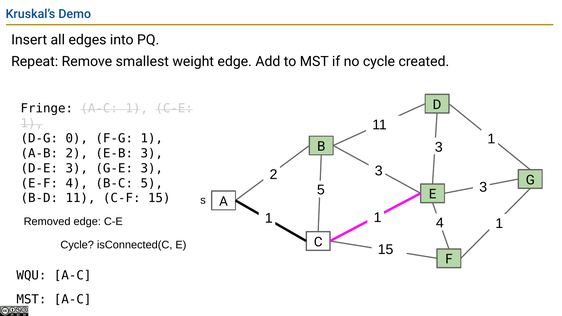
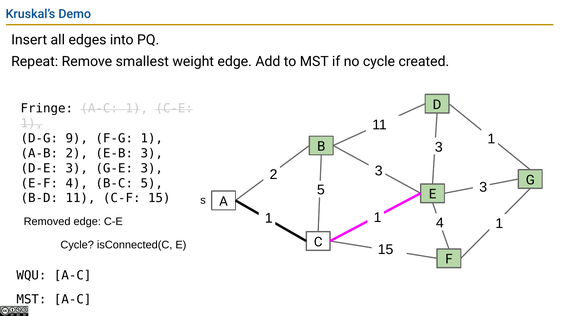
0: 0 -> 9
